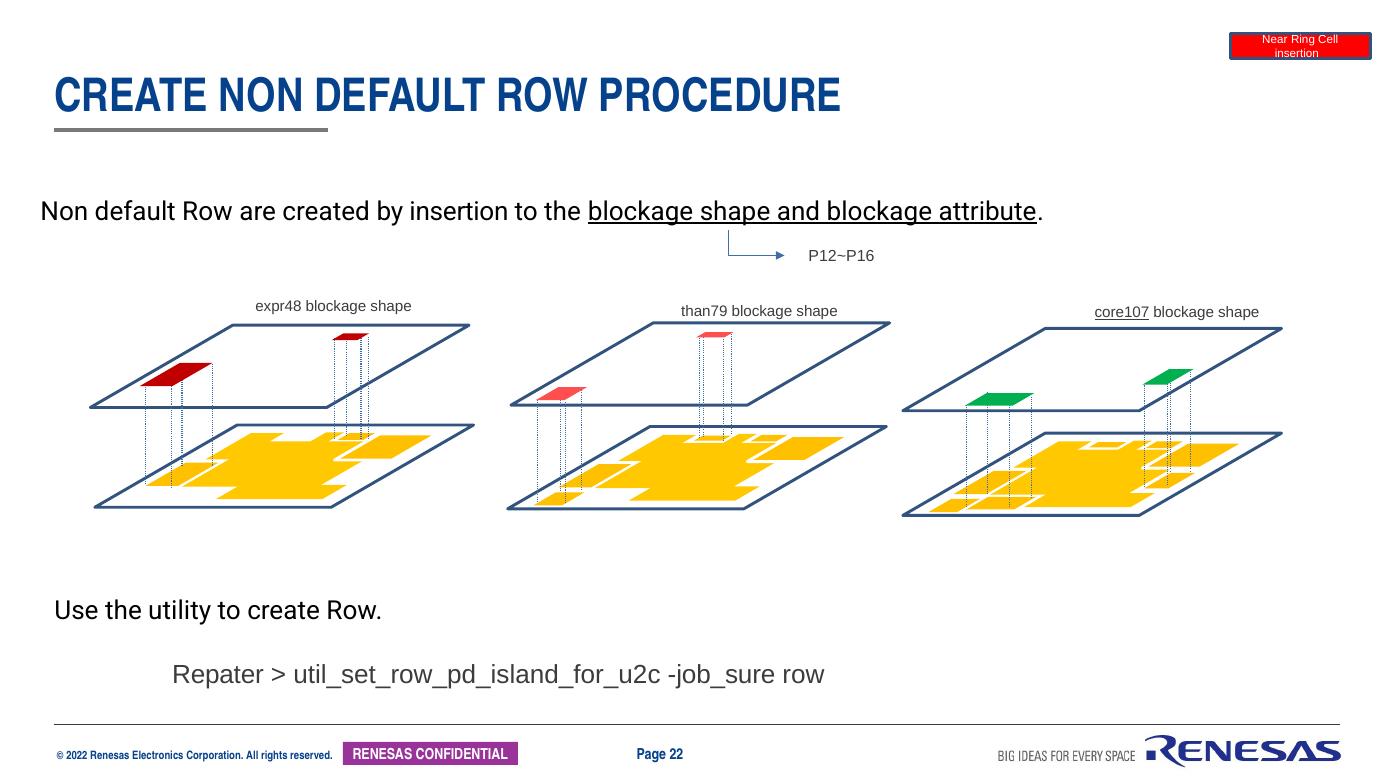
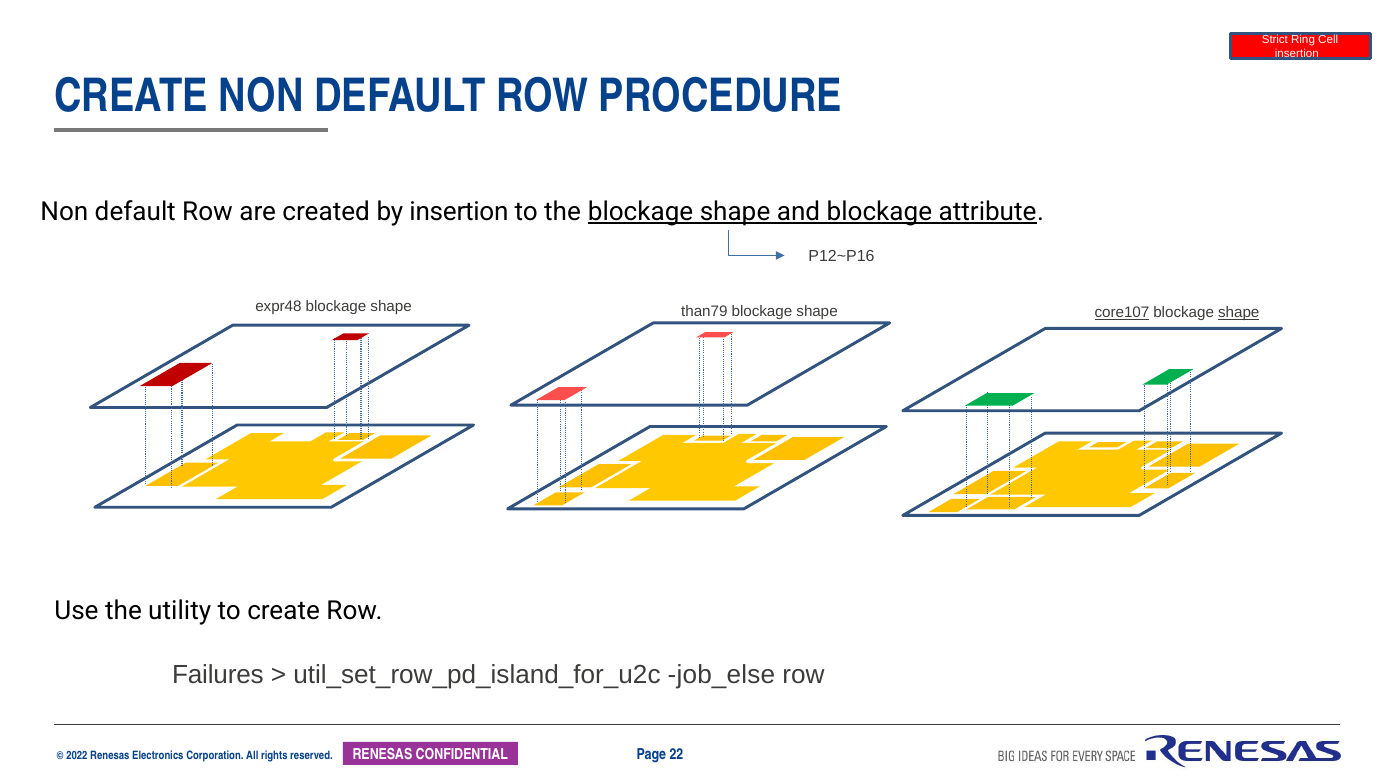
Near: Near -> Strict
shape at (1239, 313) underline: none -> present
Repater: Repater -> Failures
job_sure: job_sure -> job_else
